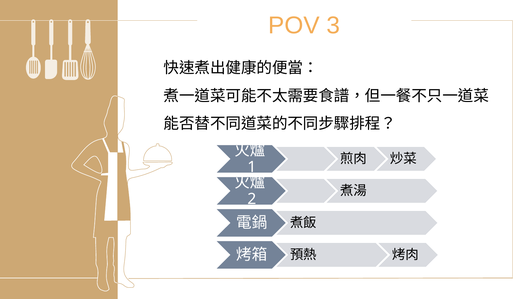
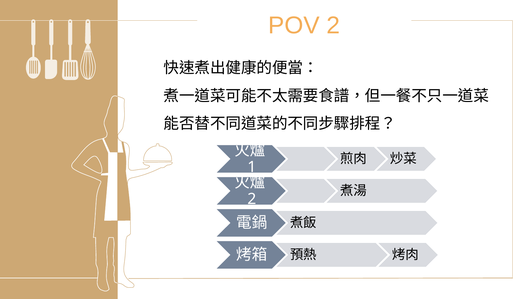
POV 3: 3 -> 2
